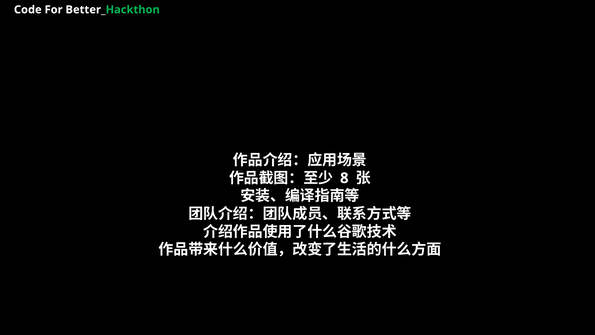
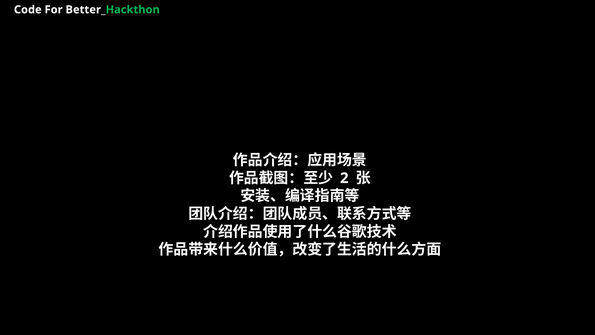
8: 8 -> 2
